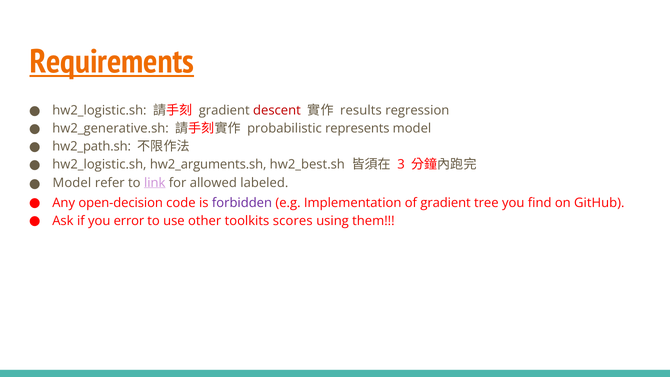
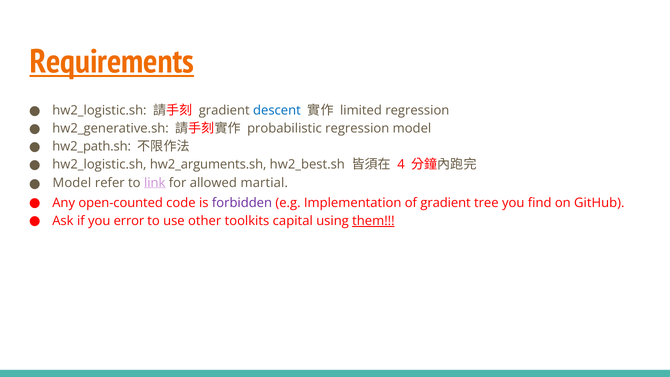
descent colour: red -> blue
results: results -> limited
probabilistic represents: represents -> regression
3: 3 -> 4
labeled: labeled -> martial
open-decision: open-decision -> open-counted
scores: scores -> capital
them underline: none -> present
